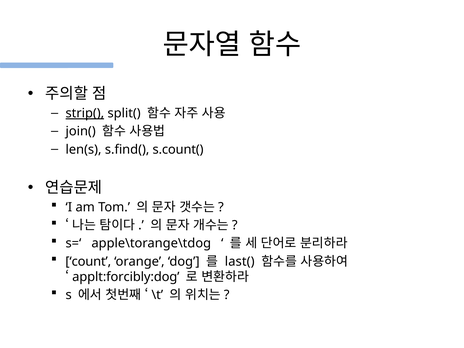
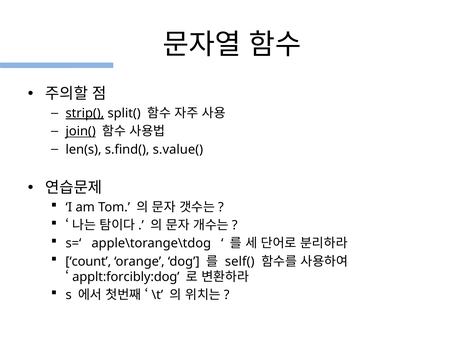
join( underline: none -> present
s.count(: s.count( -> s.value(
last(: last( -> self(
